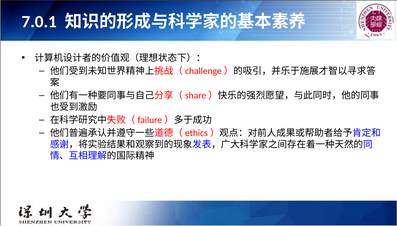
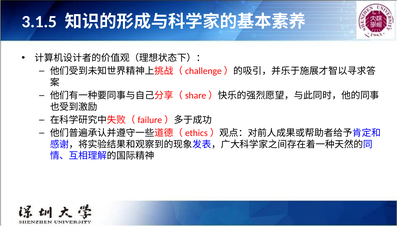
7.0.1: 7.0.1 -> 3.1.5
